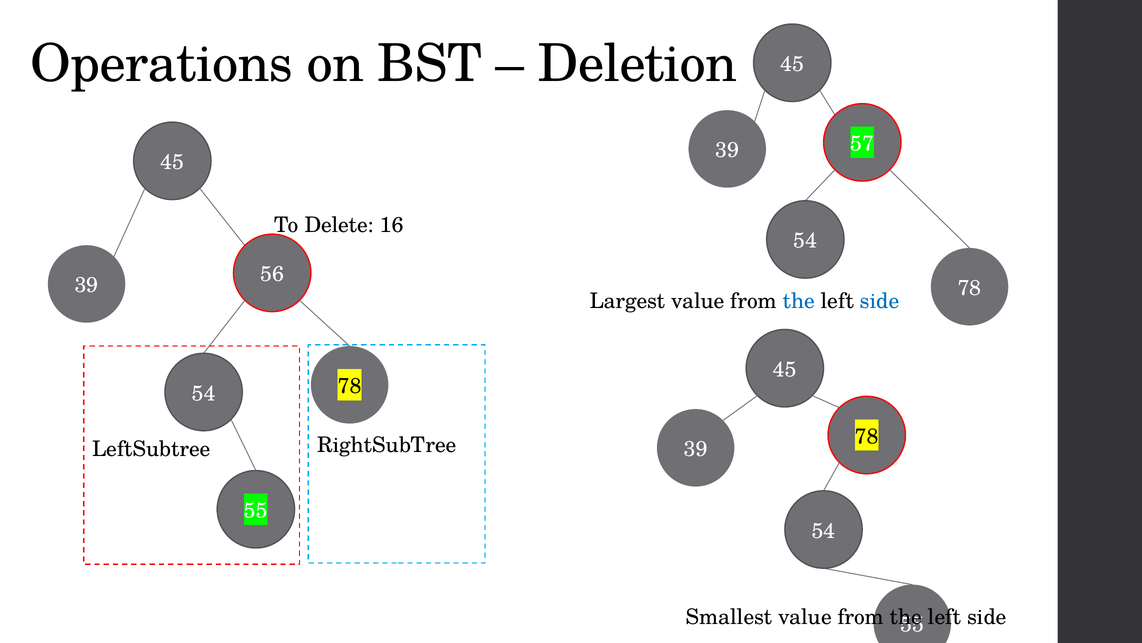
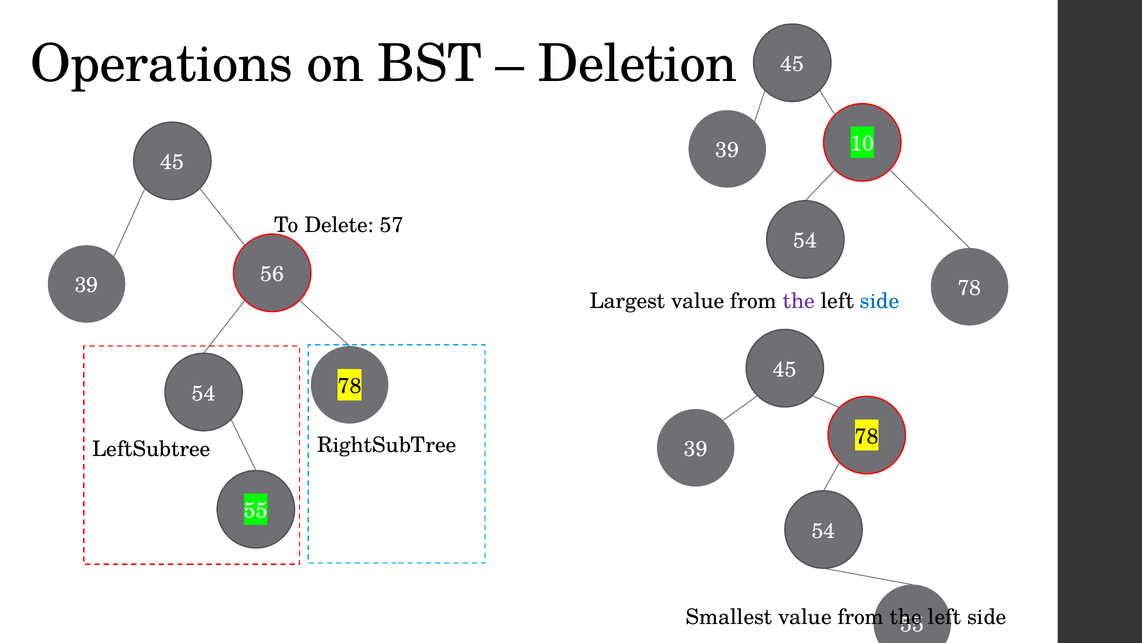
57: 57 -> 10
16: 16 -> 57
the at (799, 301) colour: blue -> purple
